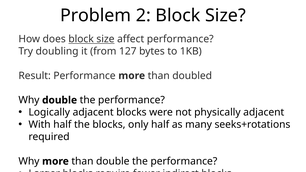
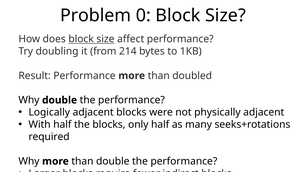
2: 2 -> 0
127: 127 -> 214
